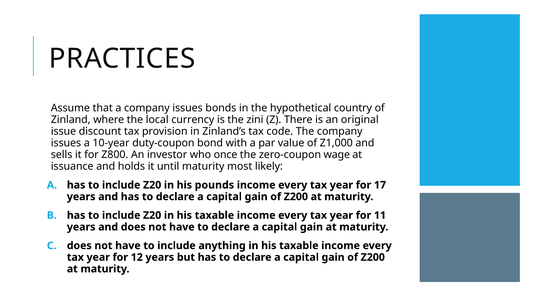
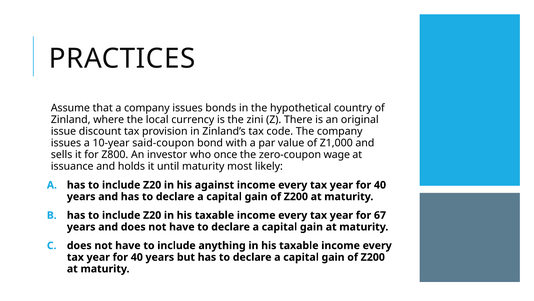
duty-coupon: duty-coupon -> said-coupon
pounds: pounds -> against
17 at (380, 185): 17 -> 40
11: 11 -> 67
12 at (137, 257): 12 -> 40
